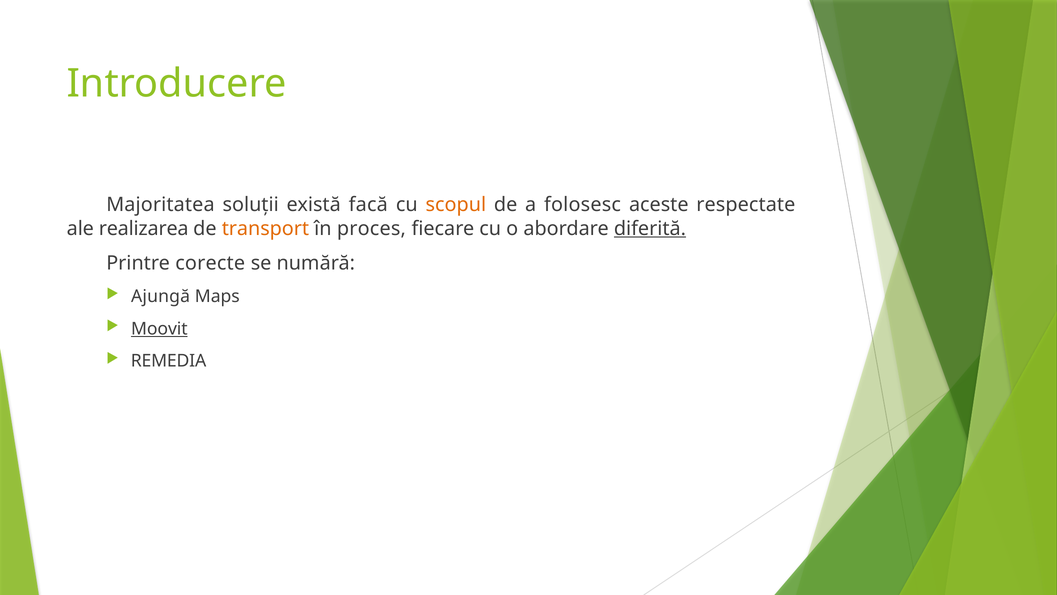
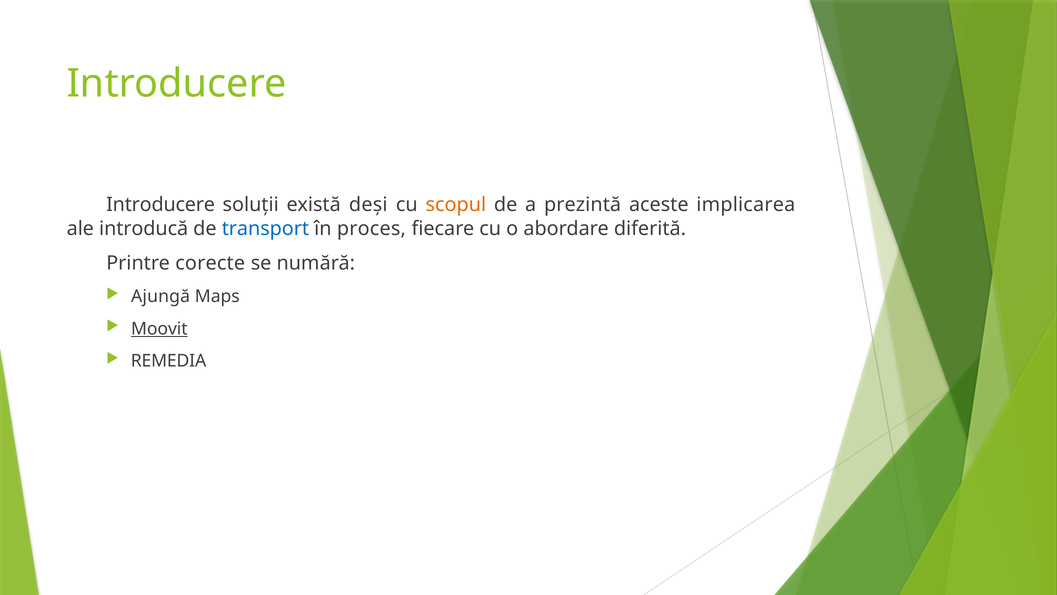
Majoritatea at (160, 205): Majoritatea -> Introducere
facă: facă -> deși
folosesc: folosesc -> prezintă
respectate: respectate -> implicarea
realizarea: realizarea -> introducă
transport colour: orange -> blue
diferită underline: present -> none
